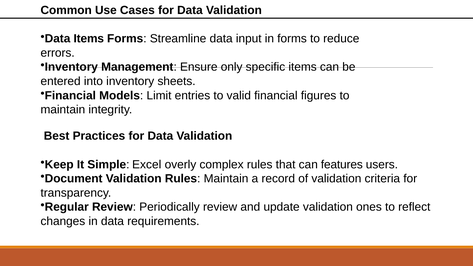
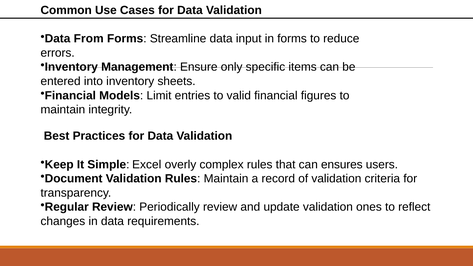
Data Items: Items -> From
features: features -> ensures
